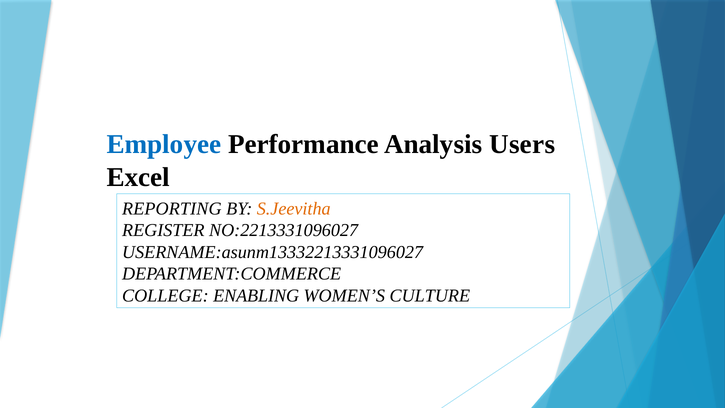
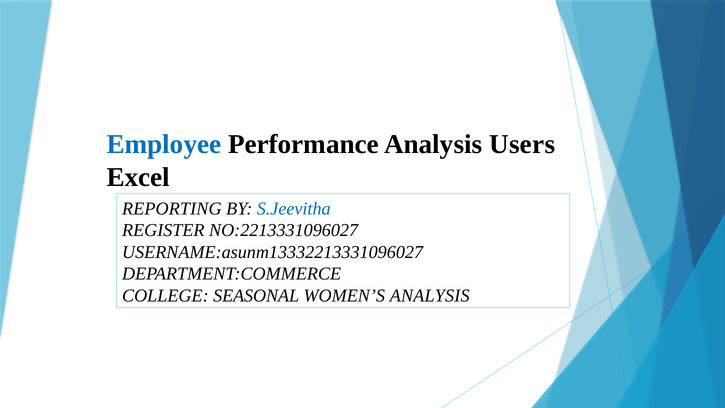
S.Jeevitha colour: orange -> blue
ENABLING: ENABLING -> SEASONAL
WOMEN’S CULTURE: CULTURE -> ANALYSIS
